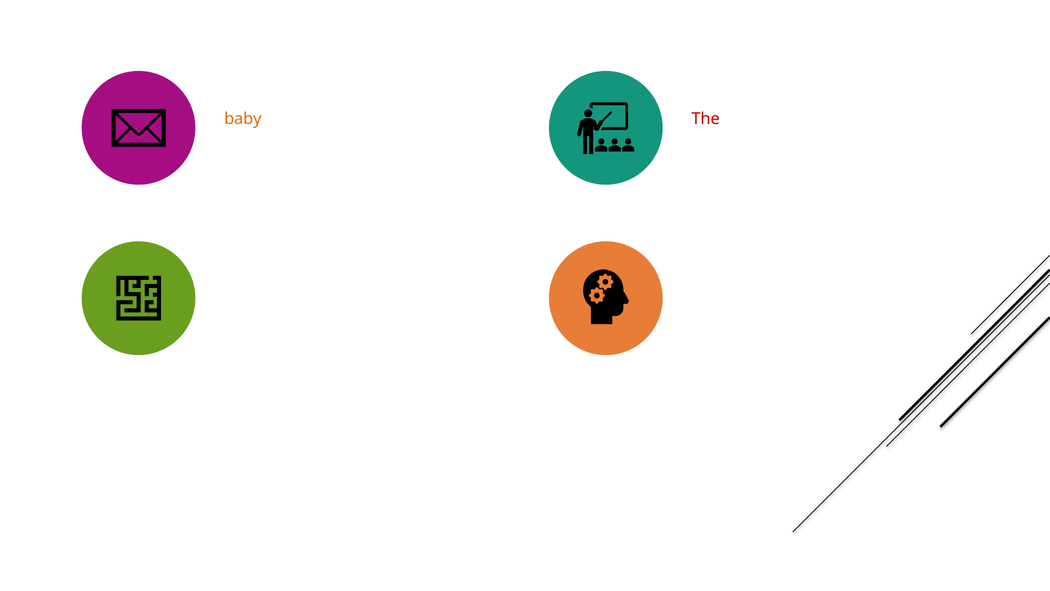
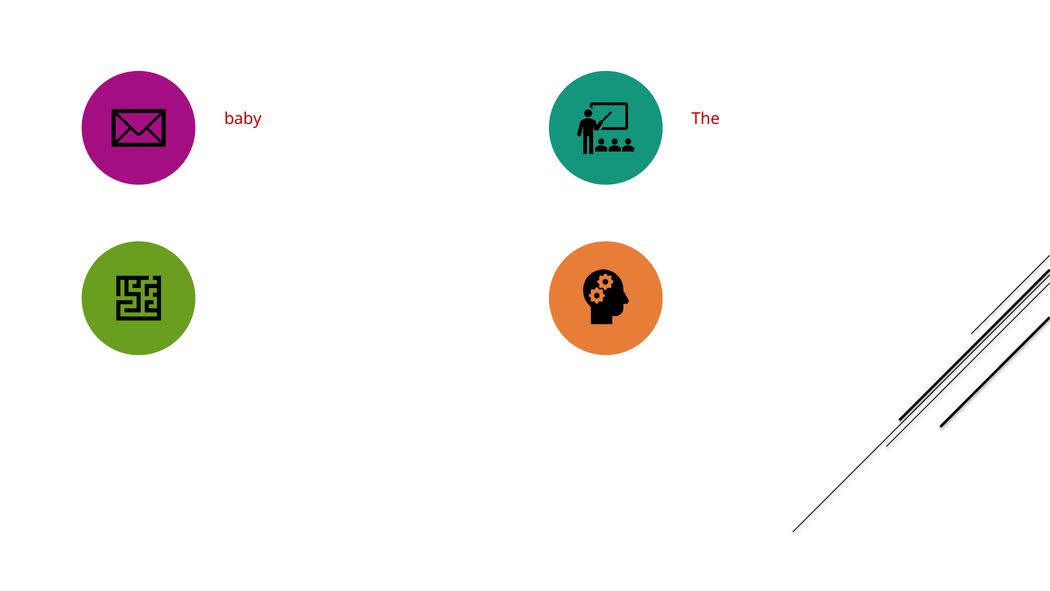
baby colour: orange -> red
